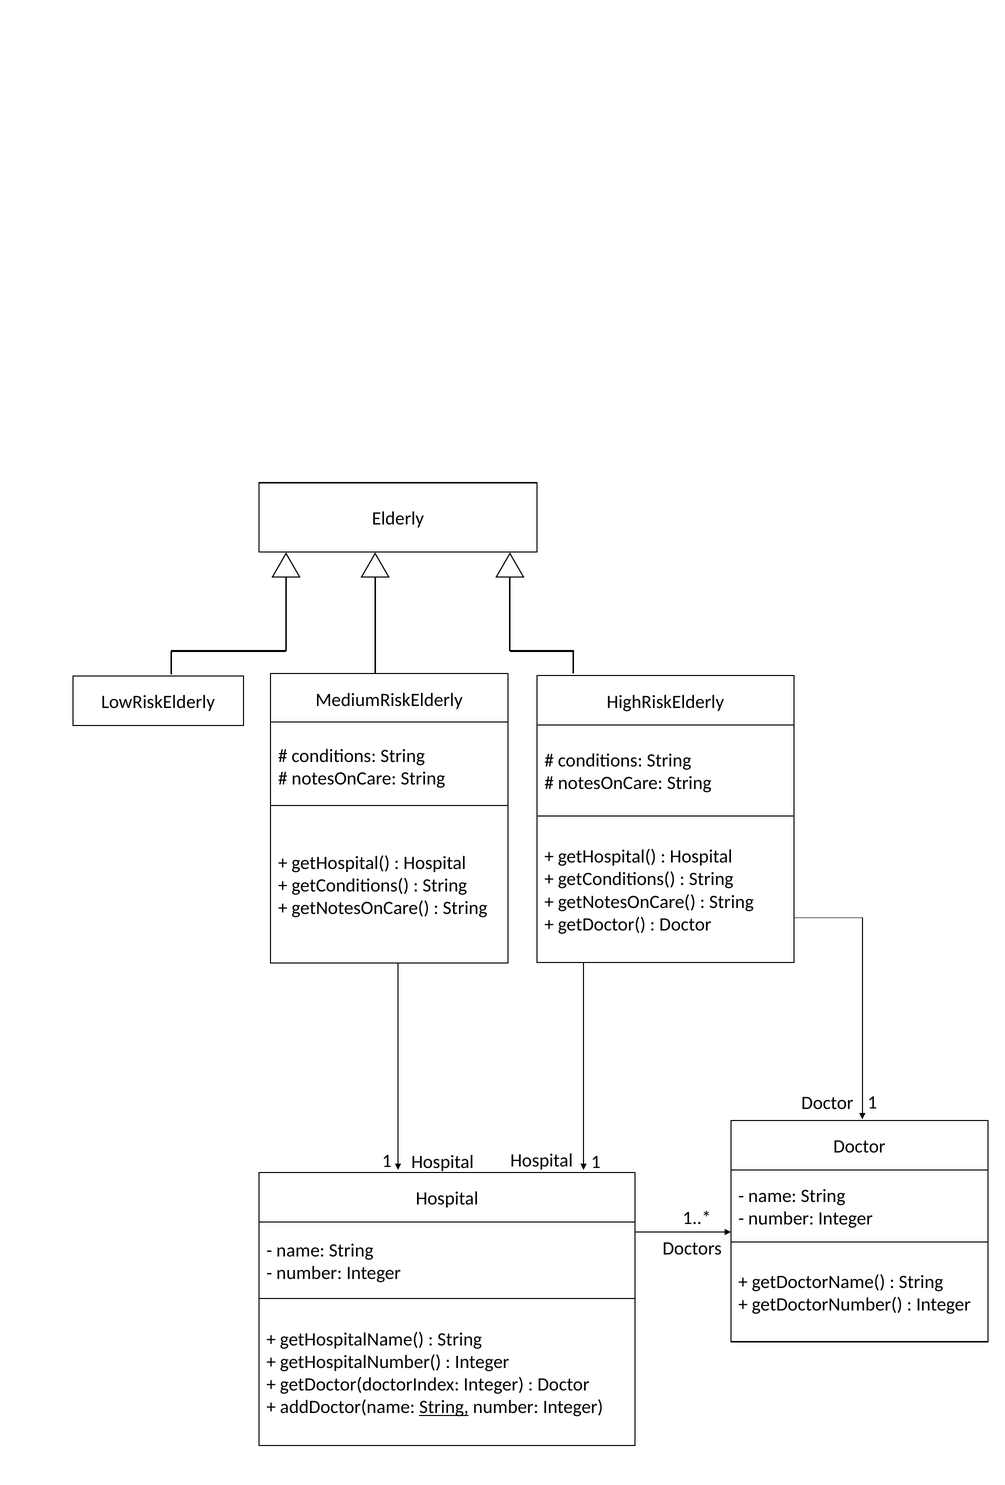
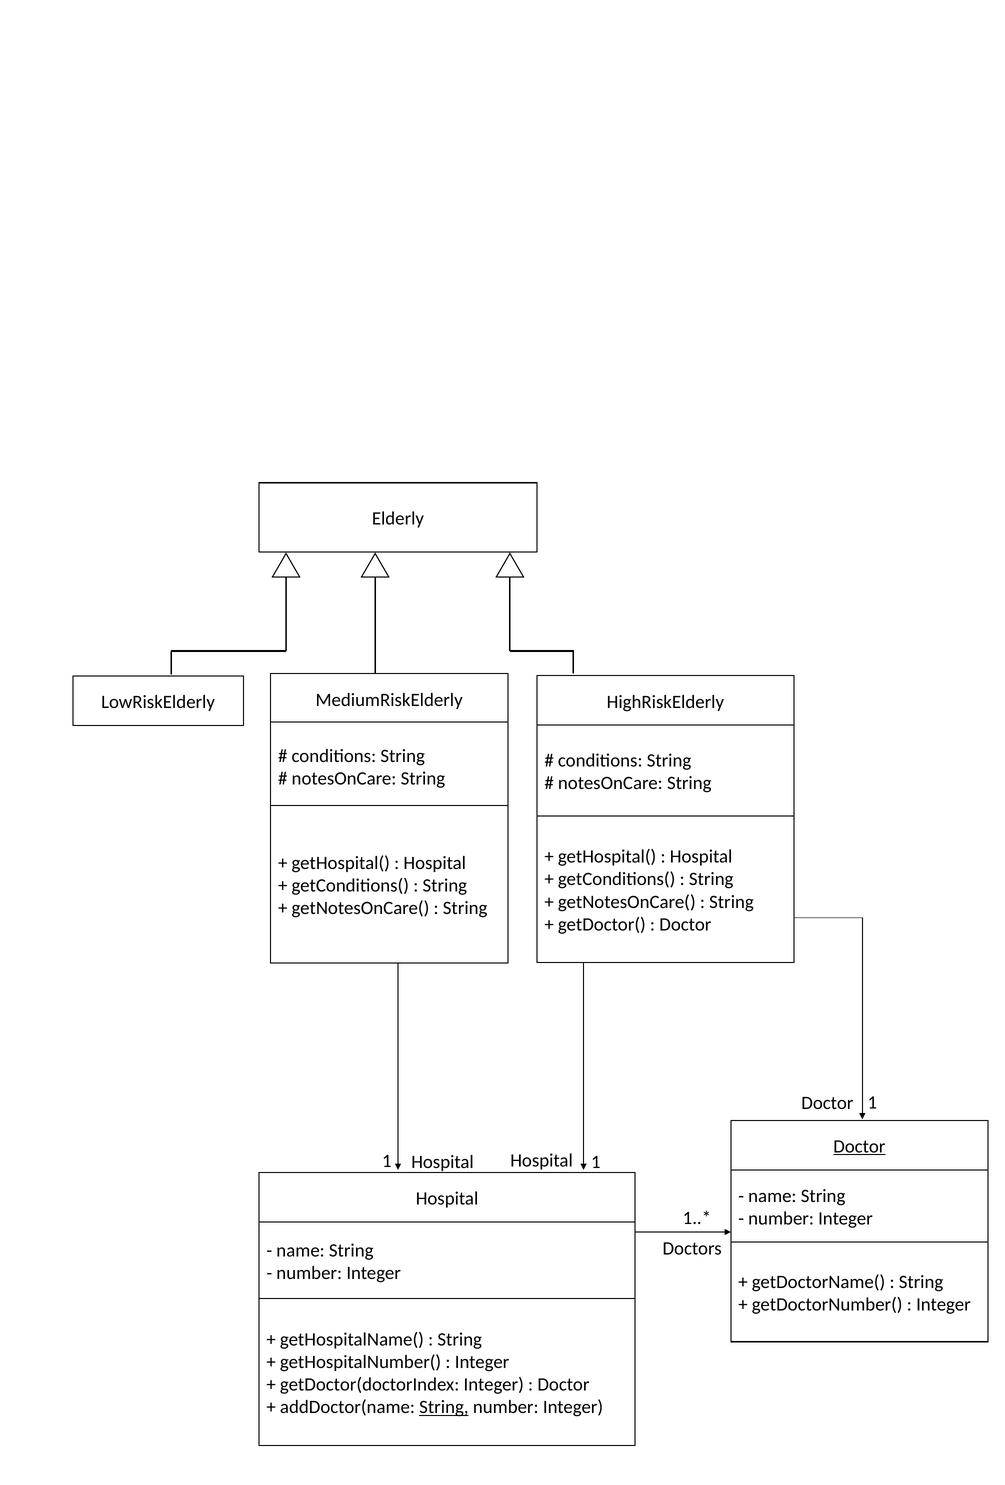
Doctor at (859, 1147) underline: none -> present
